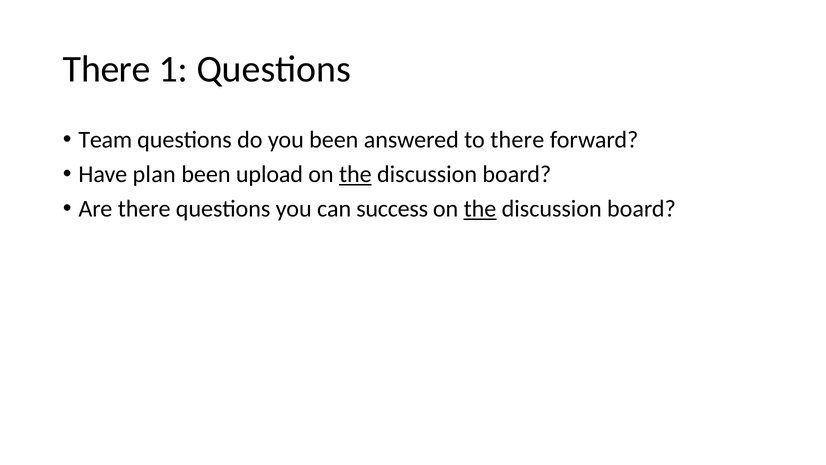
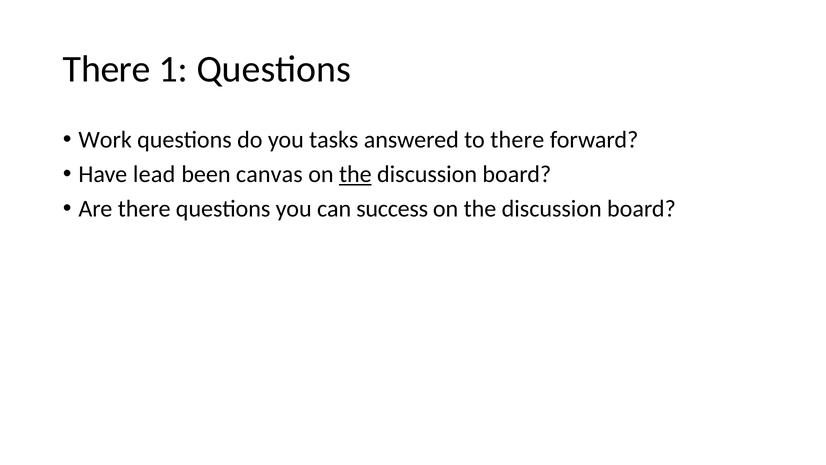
Team: Team -> Work
you been: been -> tasks
plan: plan -> lead
upload: upload -> canvas
the at (480, 209) underline: present -> none
